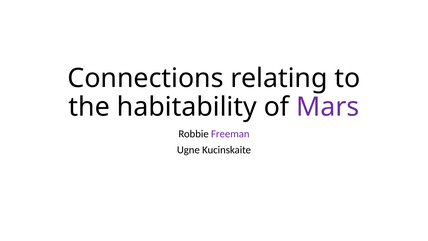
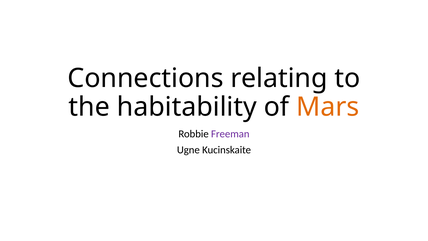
Mars colour: purple -> orange
